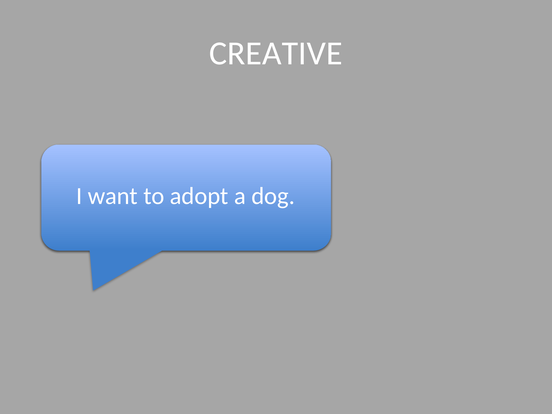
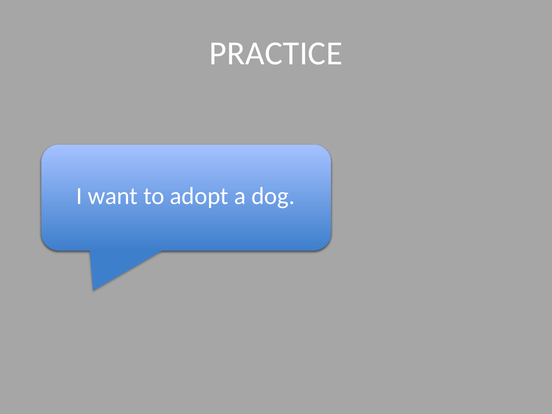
CREATIVE: CREATIVE -> PRACTICE
